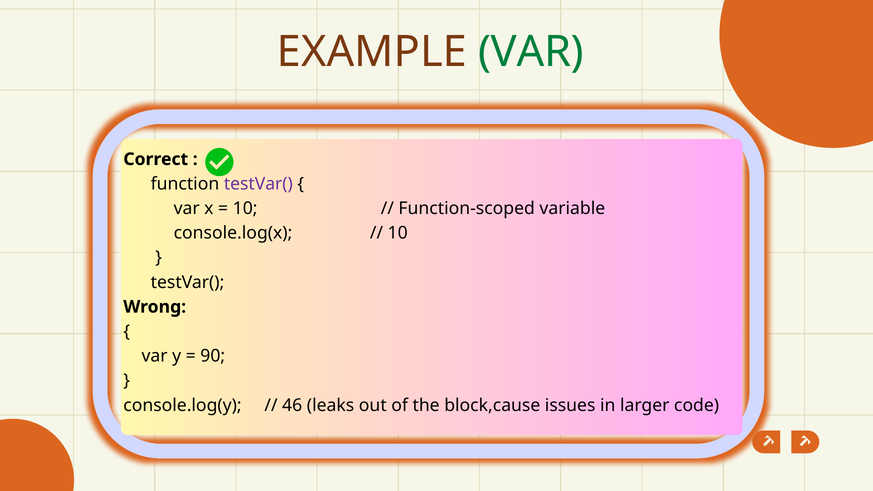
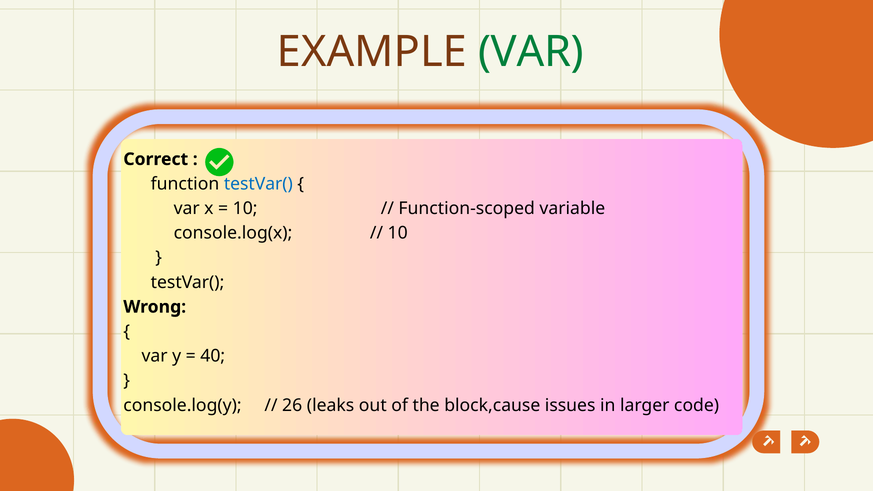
testVar( at (258, 184) colour: purple -> blue
90: 90 -> 40
46: 46 -> 26
